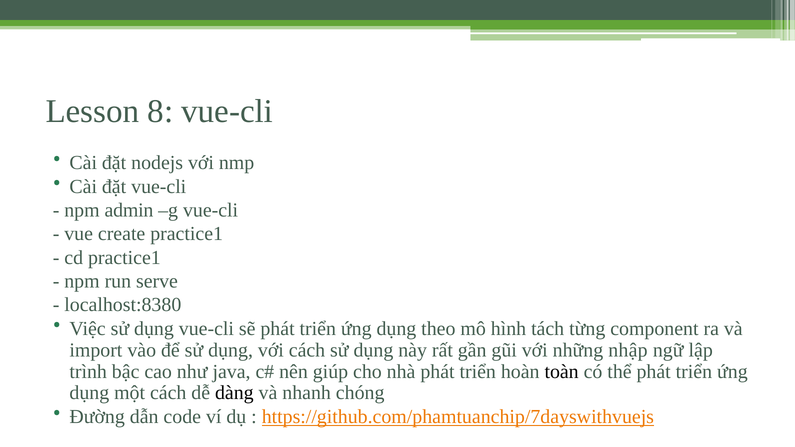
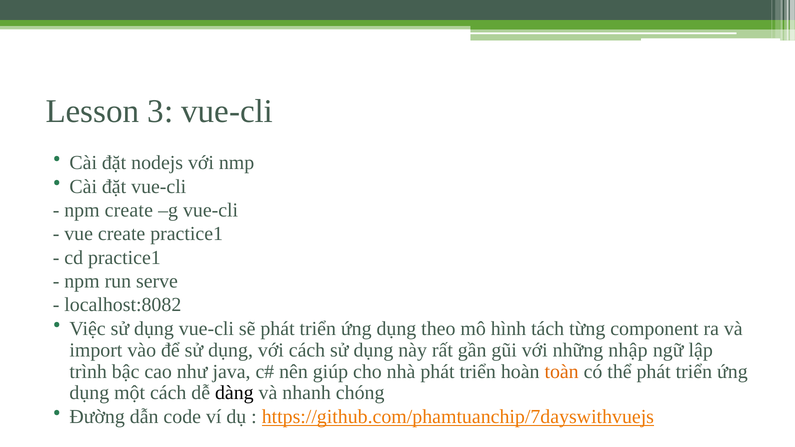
8: 8 -> 3
npm admin: admin -> create
localhost:8380: localhost:8380 -> localhost:8082
toàn colour: black -> orange
